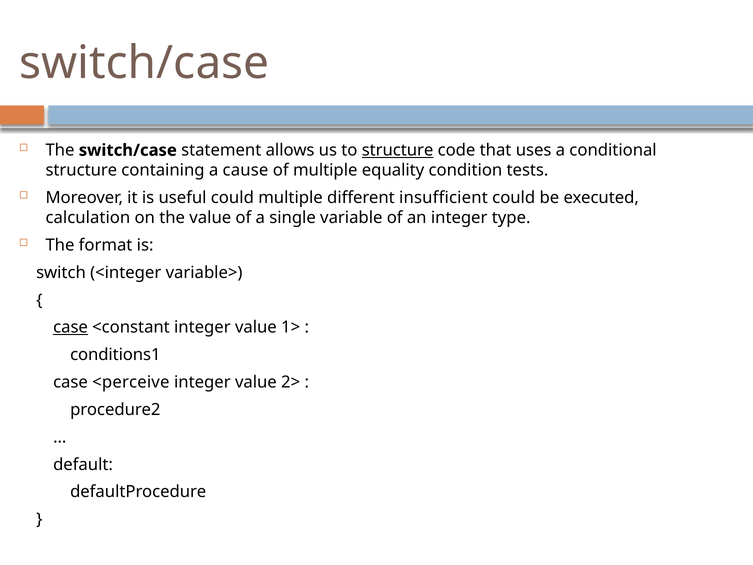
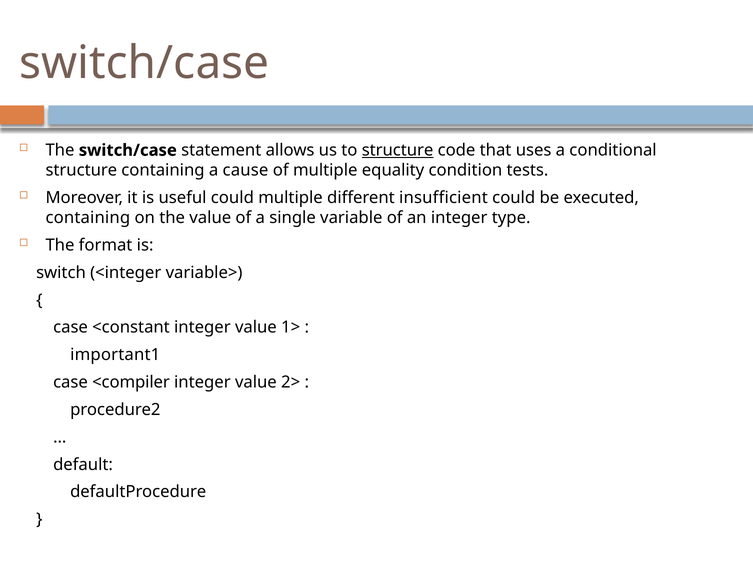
calculation at (88, 218): calculation -> containing
case at (71, 327) underline: present -> none
conditions1: conditions1 -> important1
<perceive: <perceive -> <compiler
